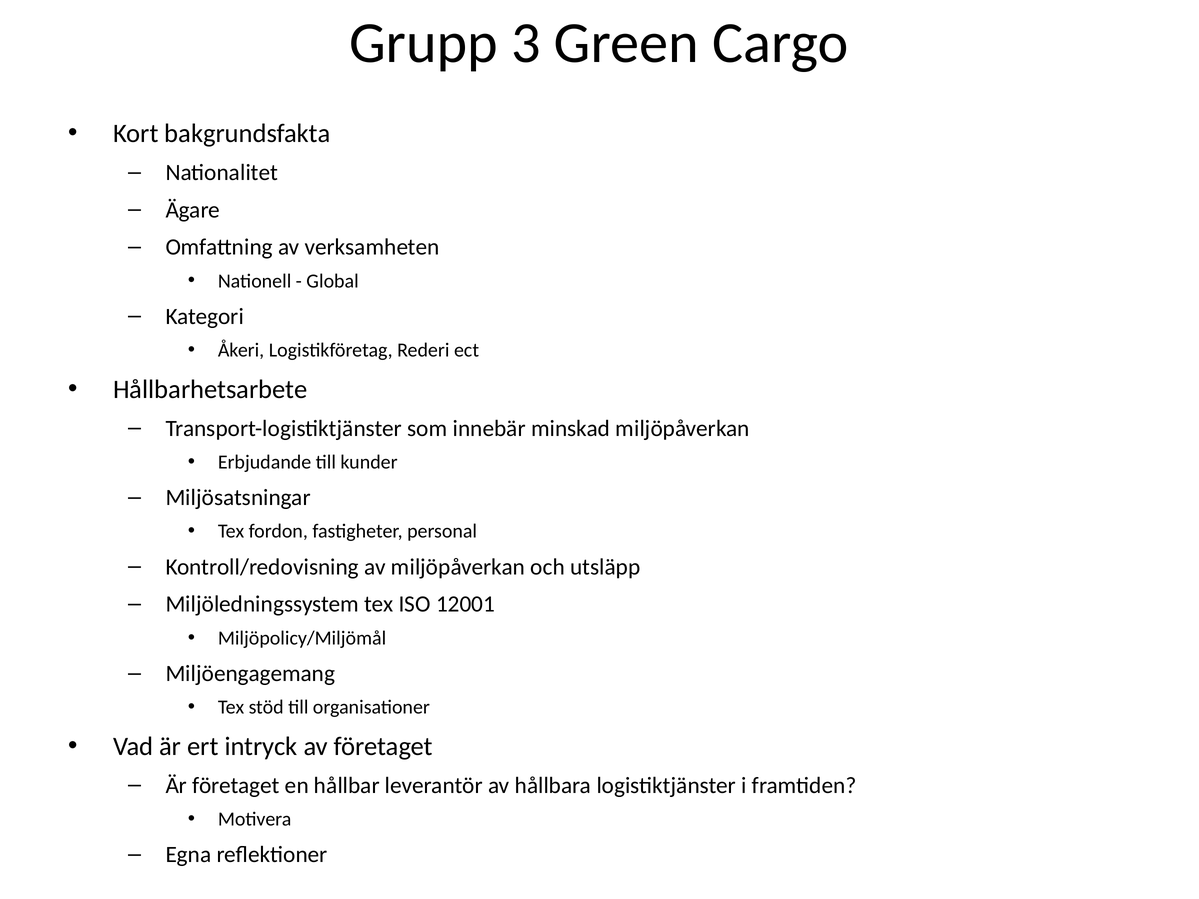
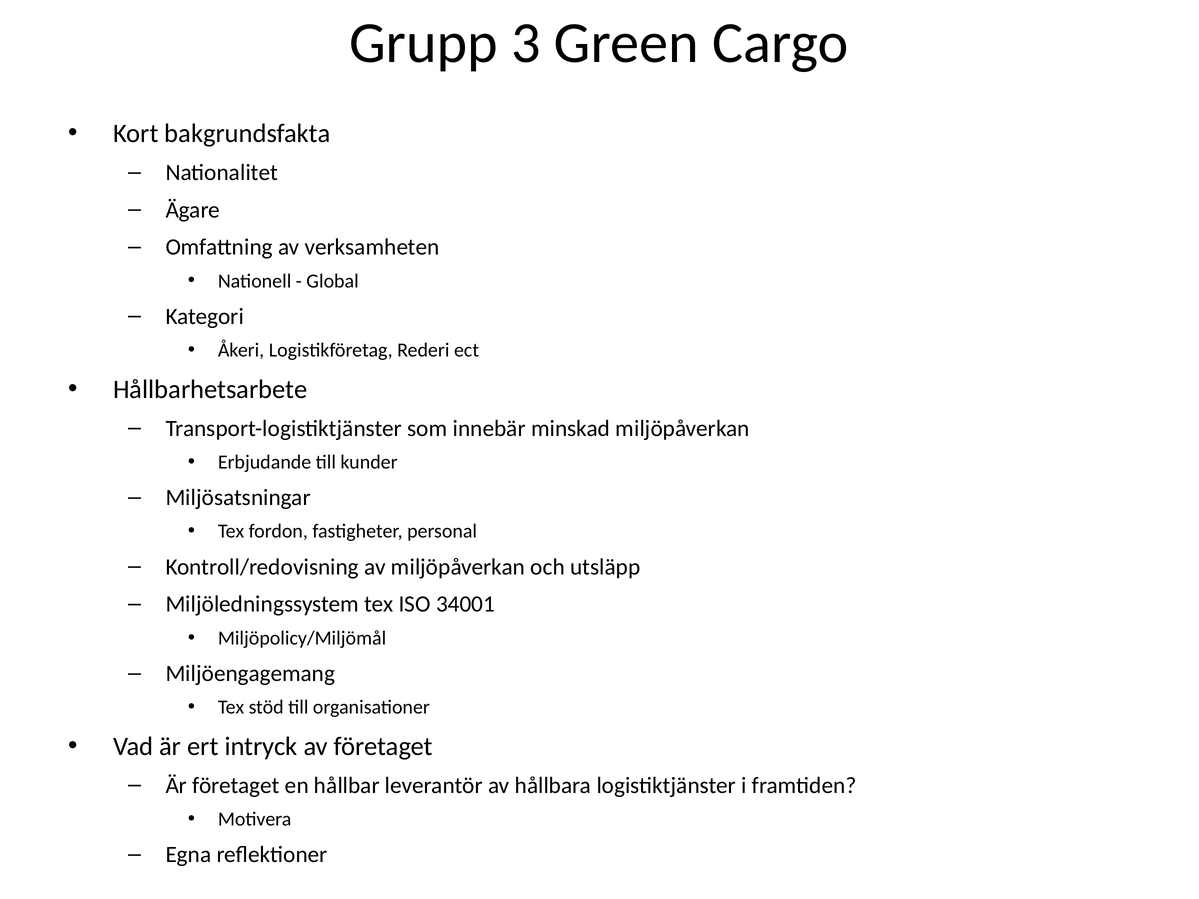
12001: 12001 -> 34001
